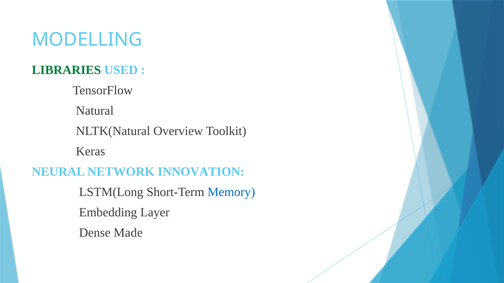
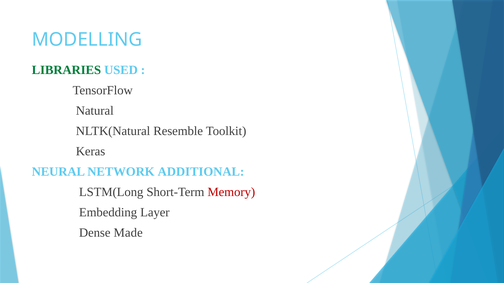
Overview: Overview -> Resemble
INNOVATION: INNOVATION -> ADDITIONAL
Memory colour: blue -> red
